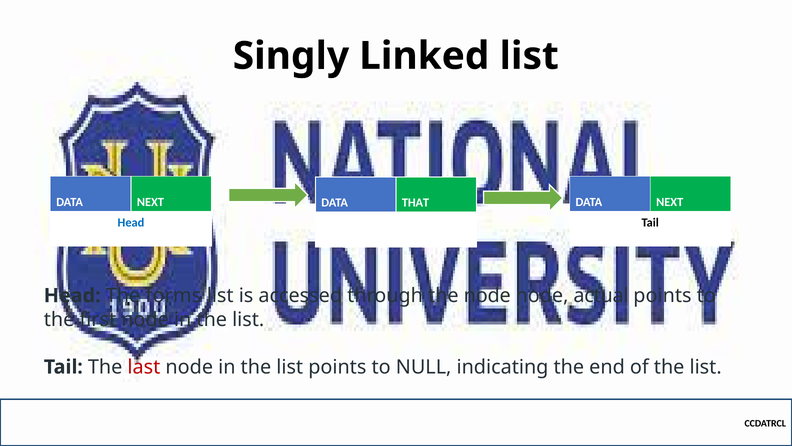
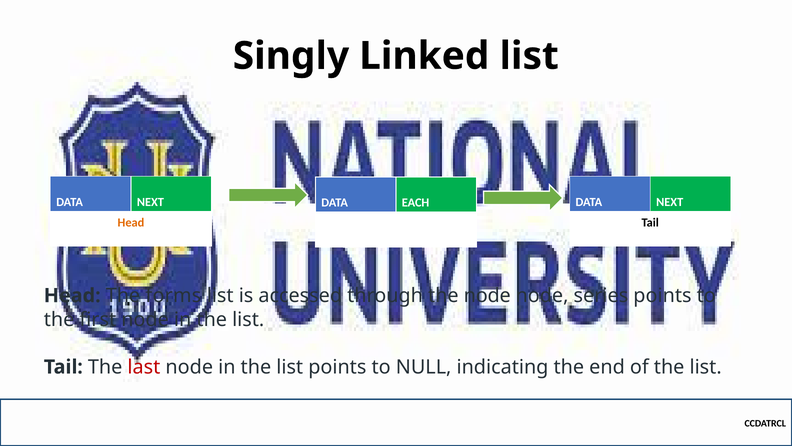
THAT: THAT -> EACH
Head at (131, 222) colour: blue -> orange
actual: actual -> series
